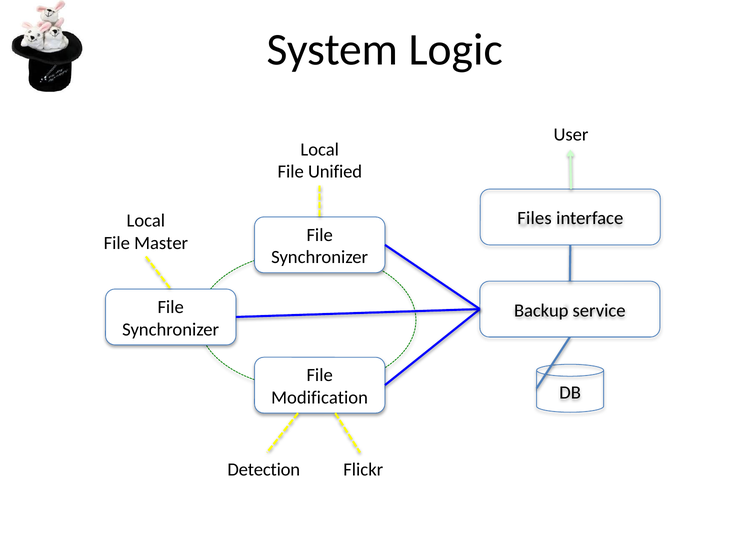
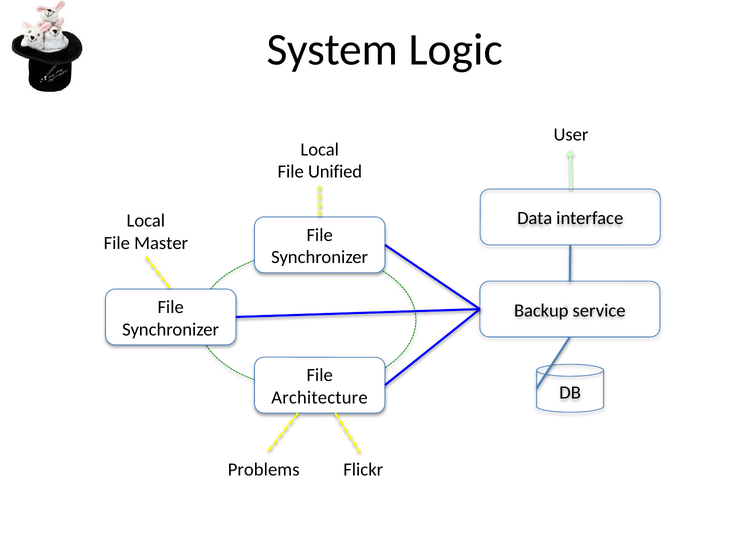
Files: Files -> Data
Modification: Modification -> Architecture
Detection: Detection -> Problems
